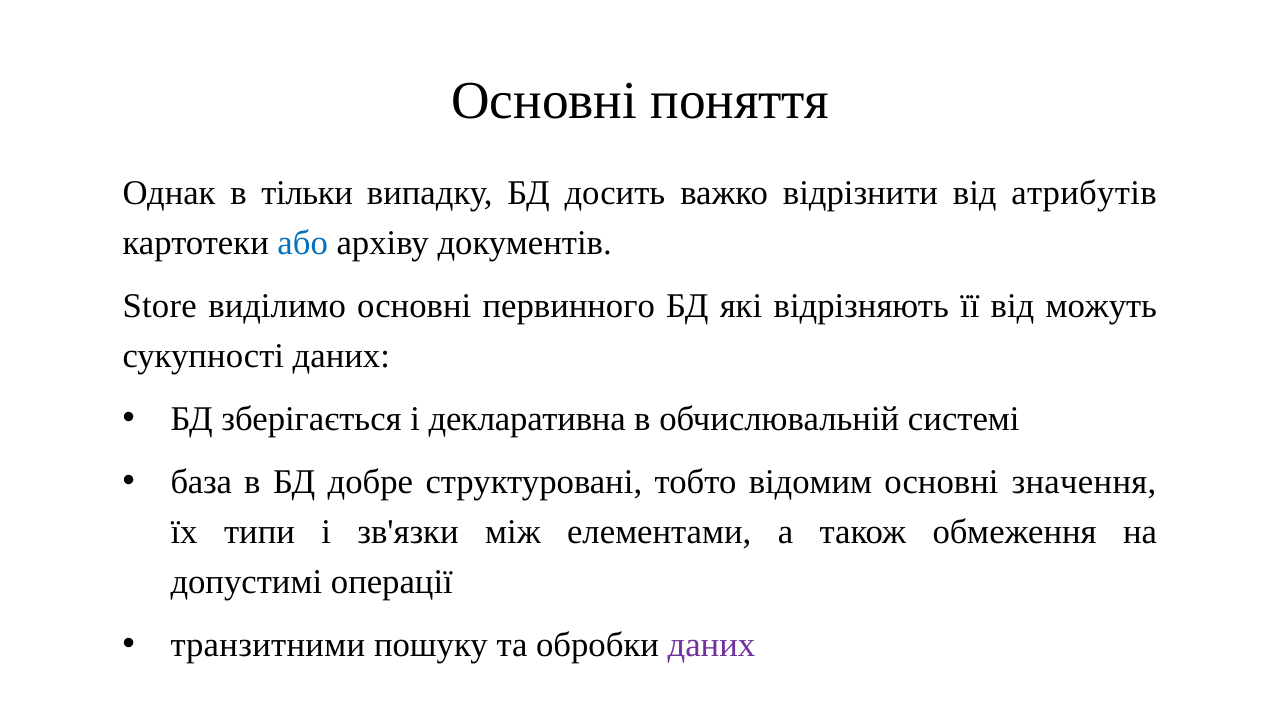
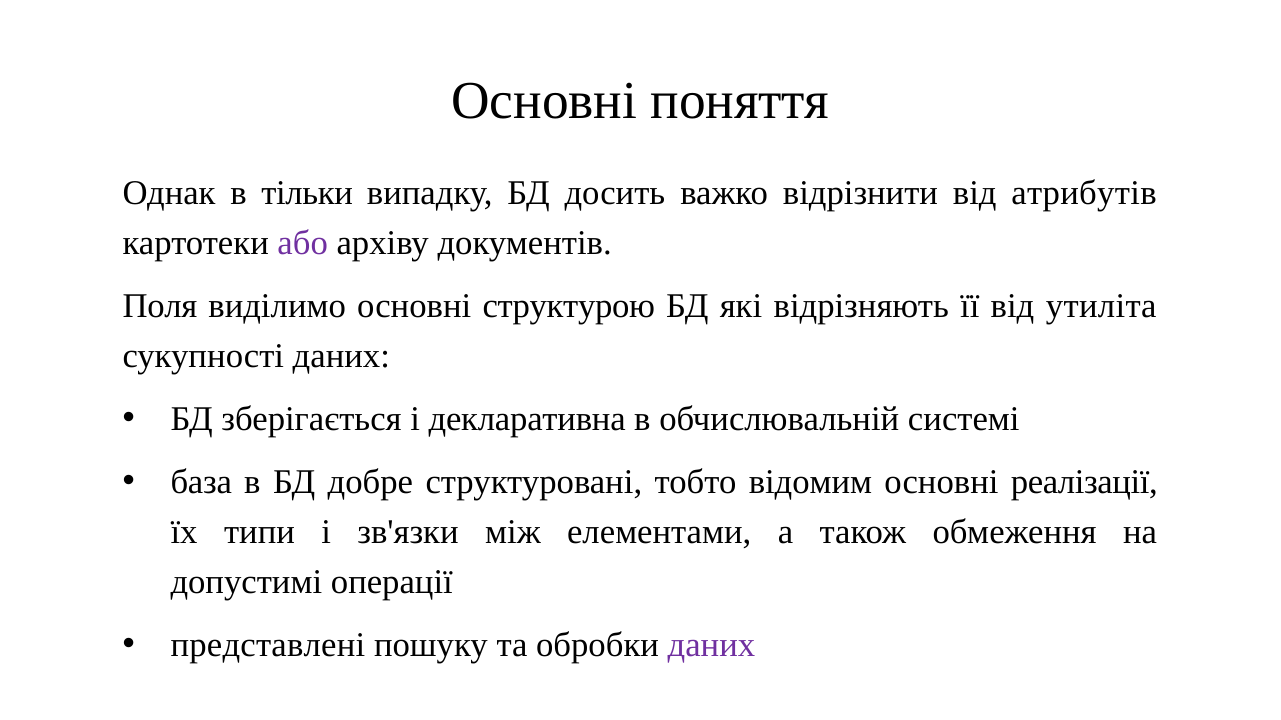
або colour: blue -> purple
Store: Store -> Поля
первинного: первинного -> структурою
можуть: можуть -> утиліта
значення: значення -> реалізації
транзитними: транзитними -> представлені
